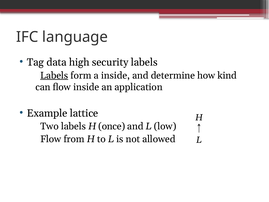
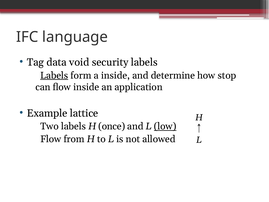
high: high -> void
kind: kind -> stop
low underline: none -> present
